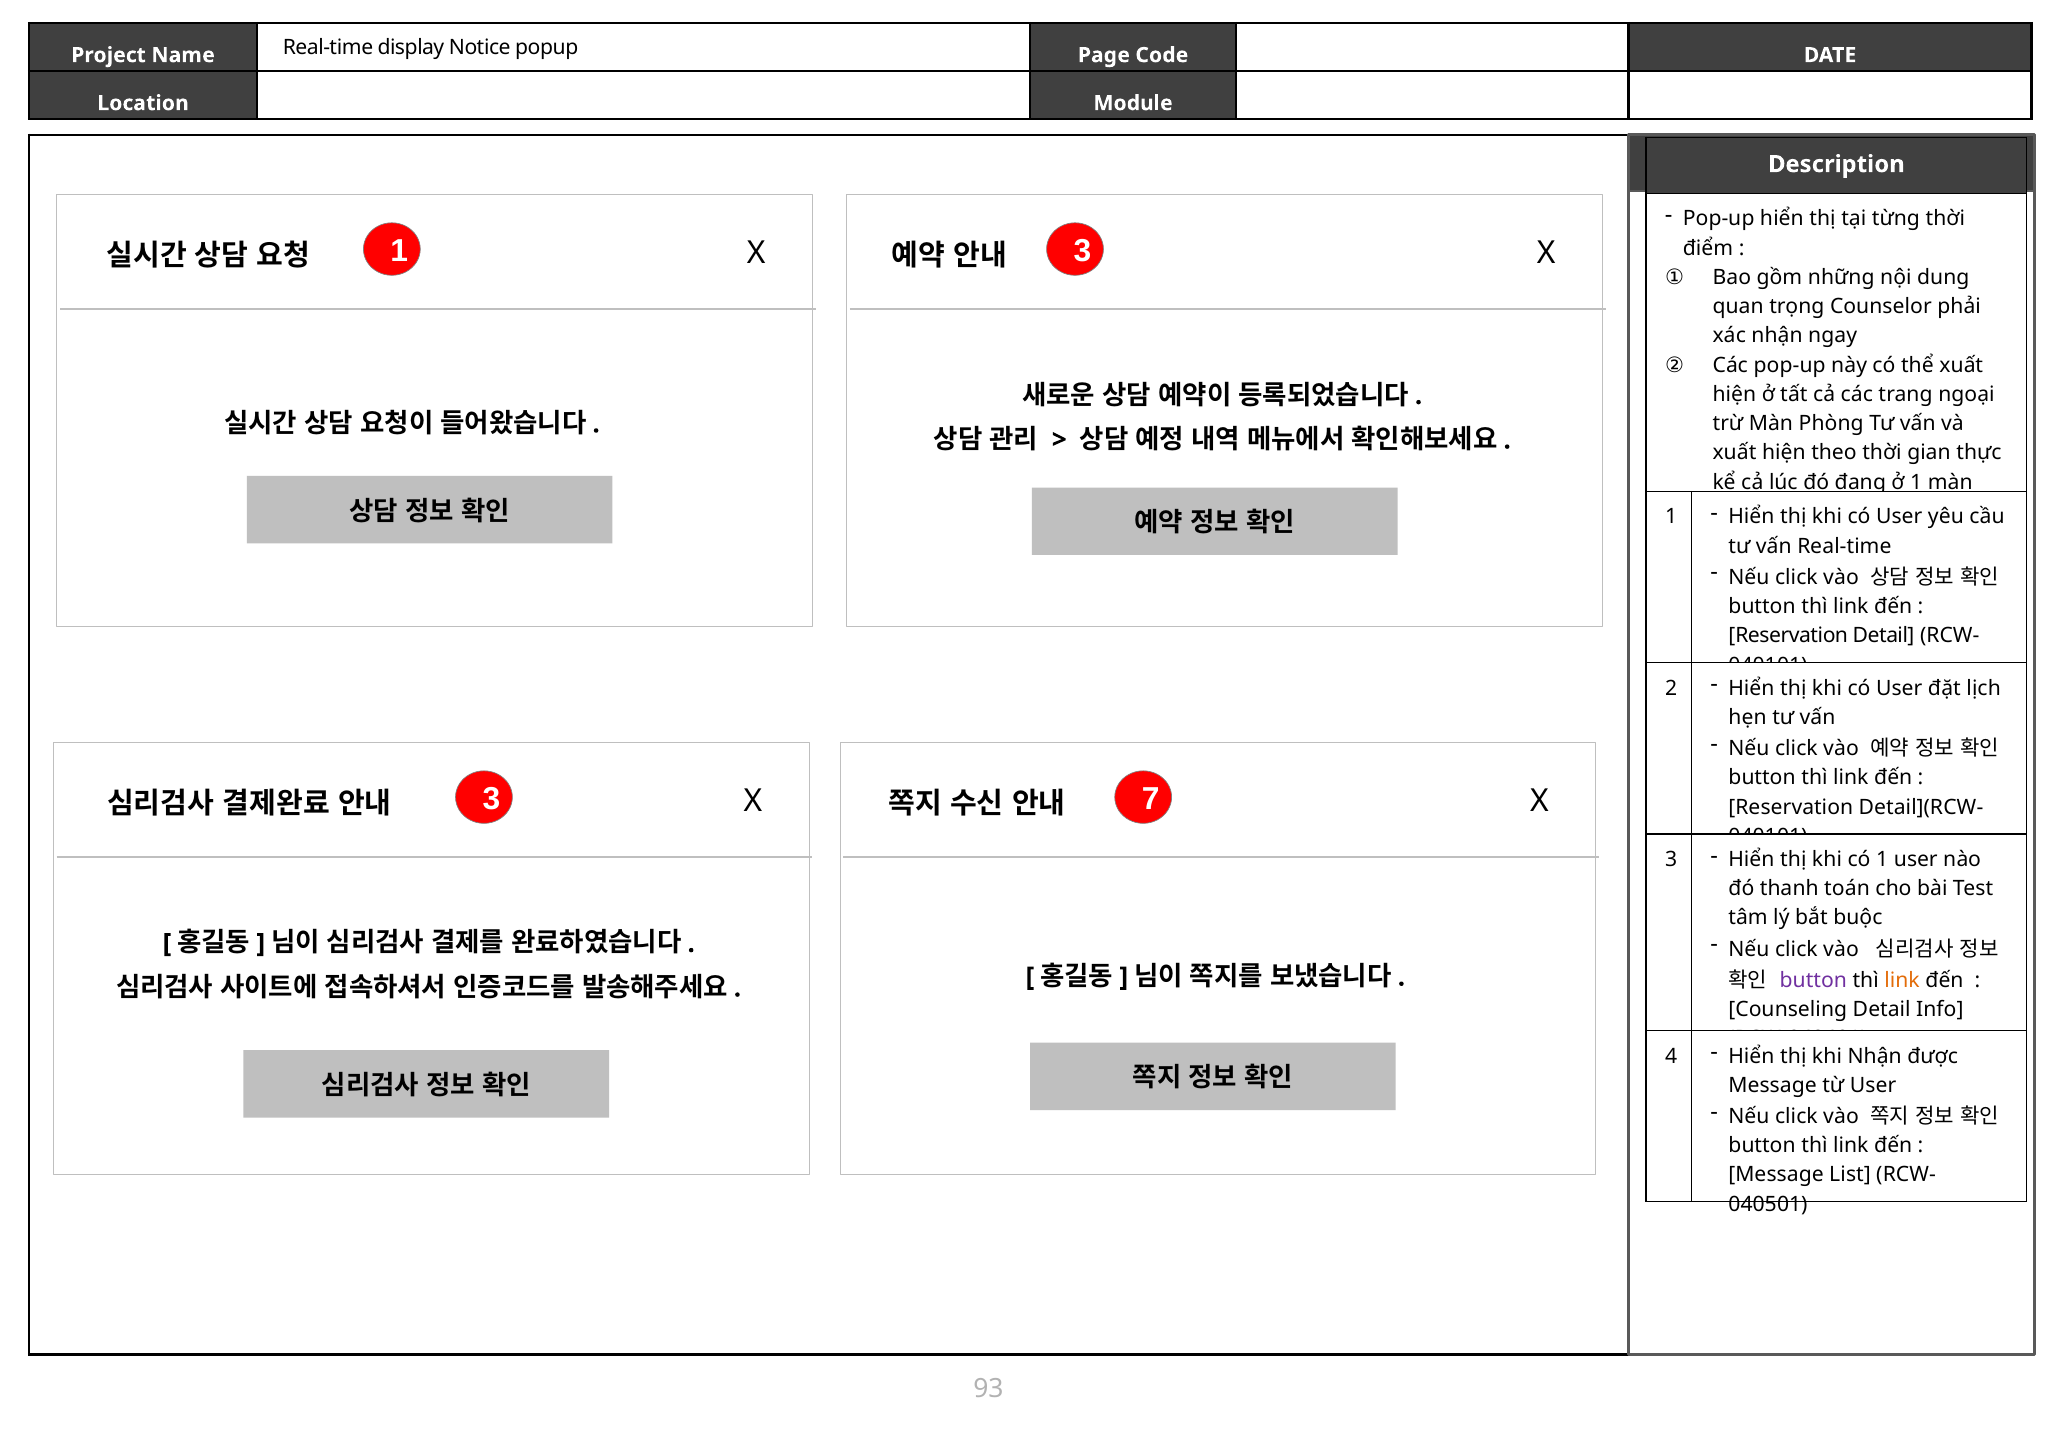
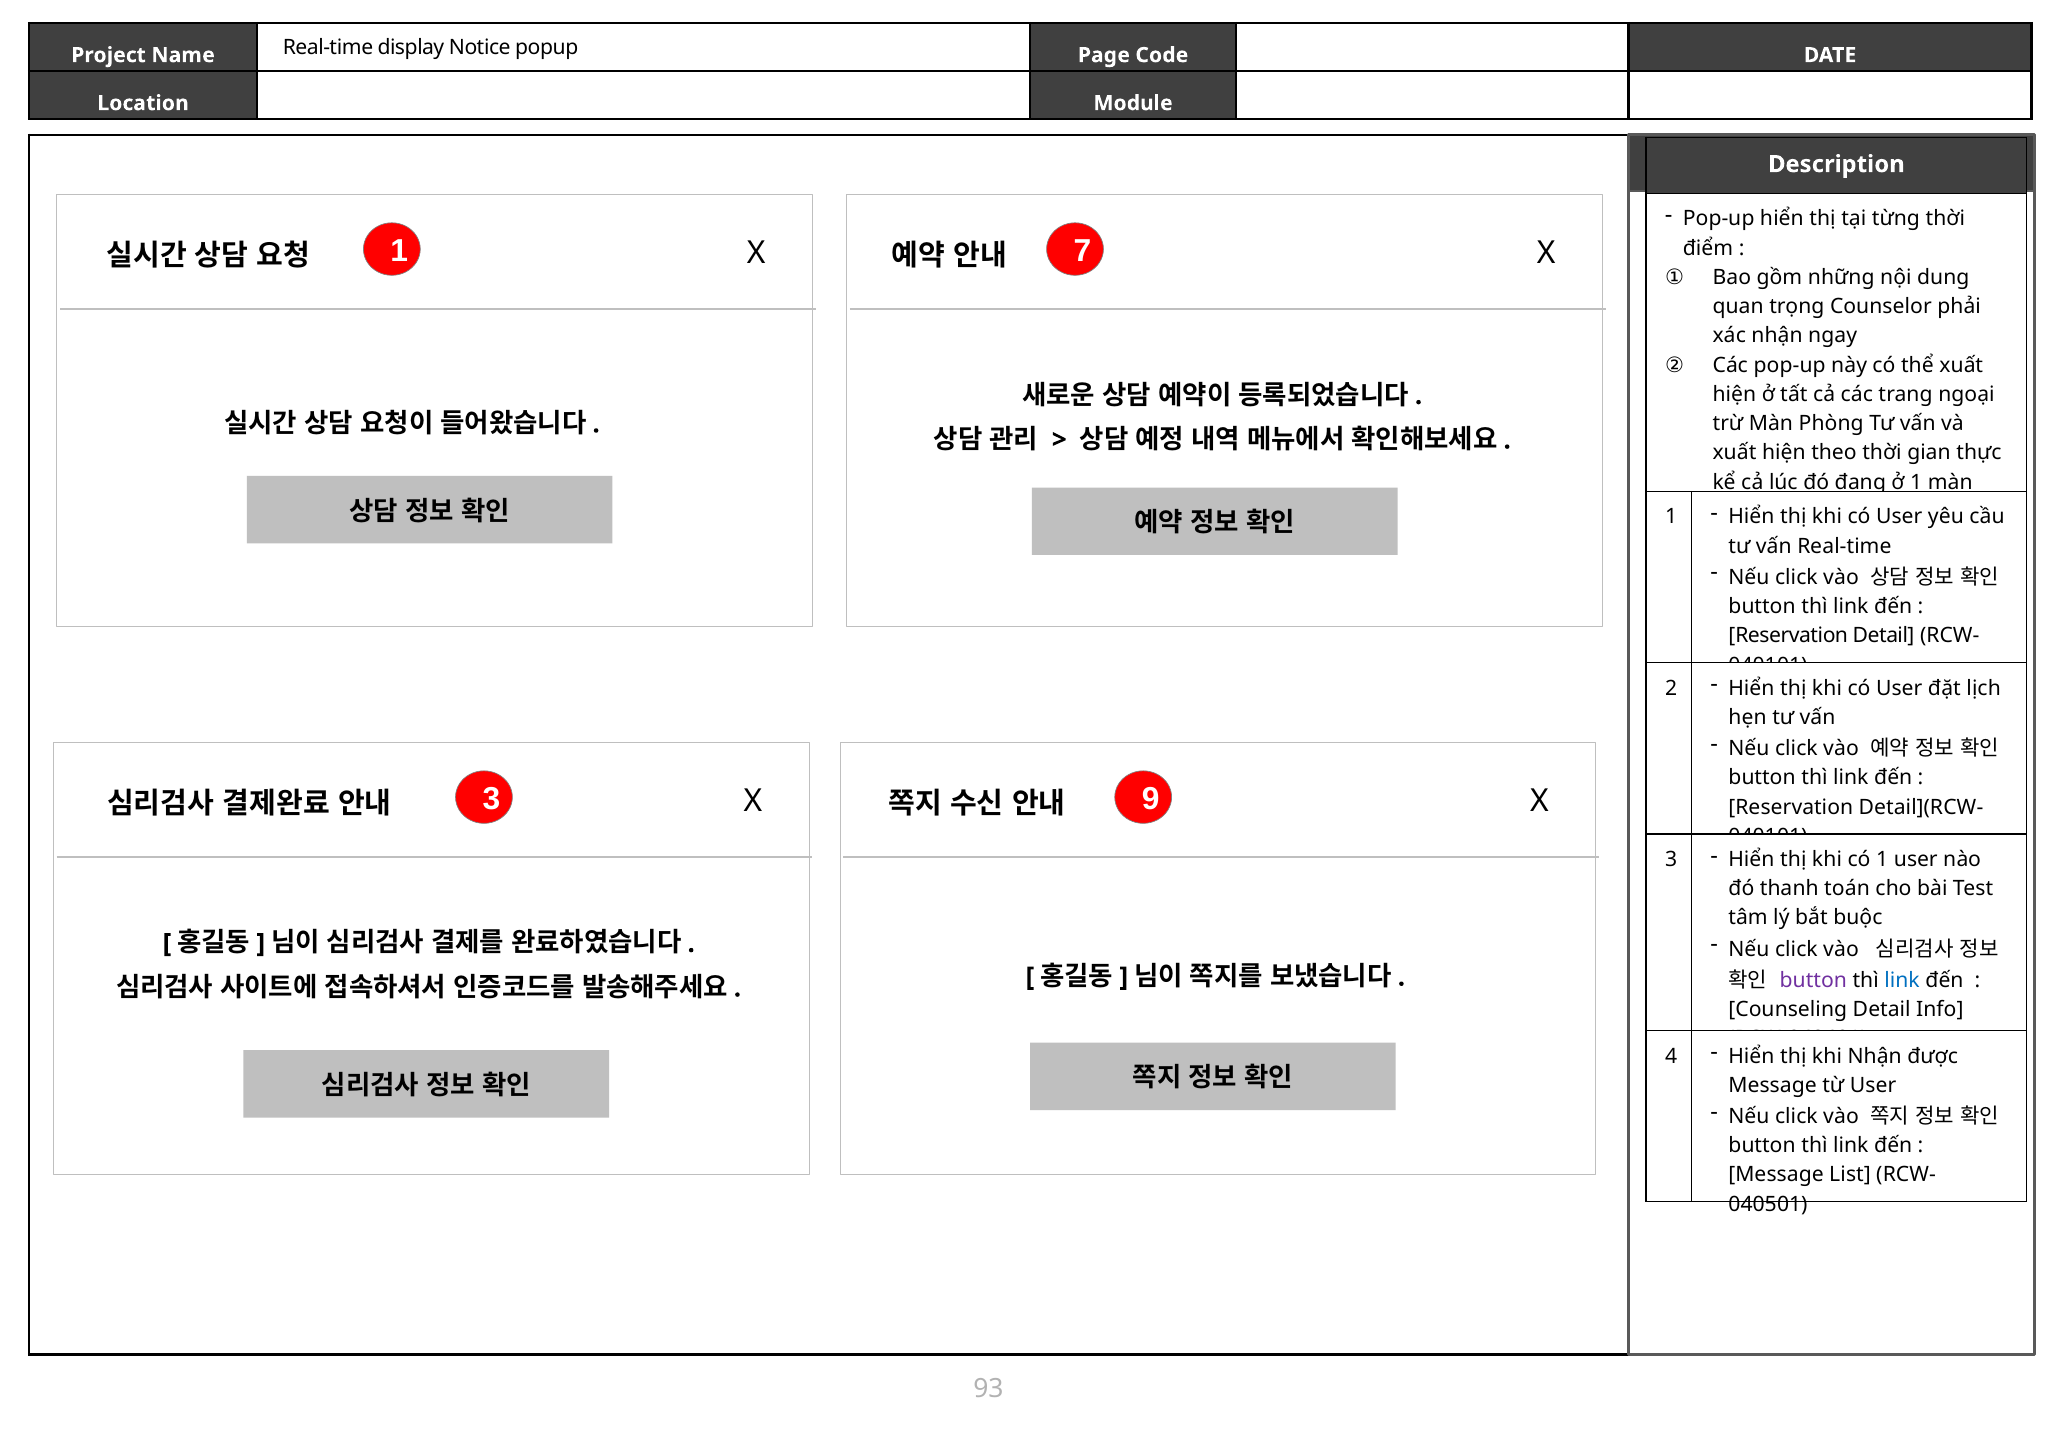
1 3: 3 -> 7
7: 7 -> 9
link at (1902, 980) colour: orange -> blue
